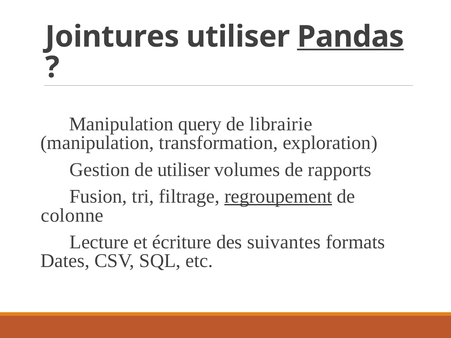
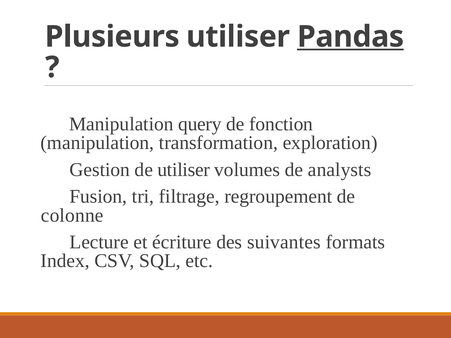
Jointures: Jointures -> Plusieurs
librairie: librairie -> fonction
rapports: rapports -> analysts
regroupement underline: present -> none
Dates: Dates -> Index
